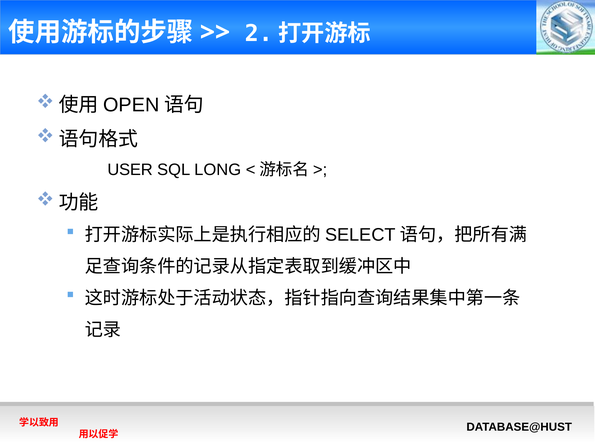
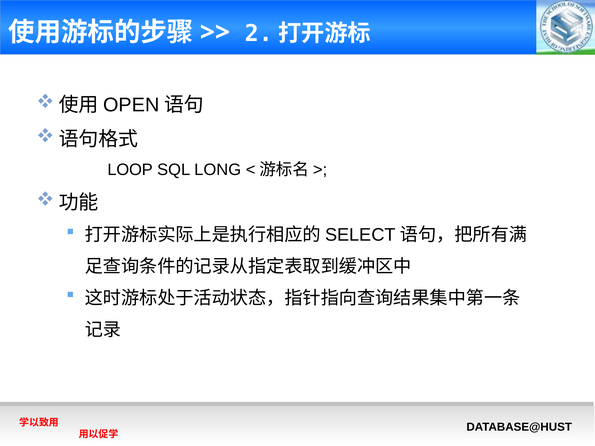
USER: USER -> LOOP
